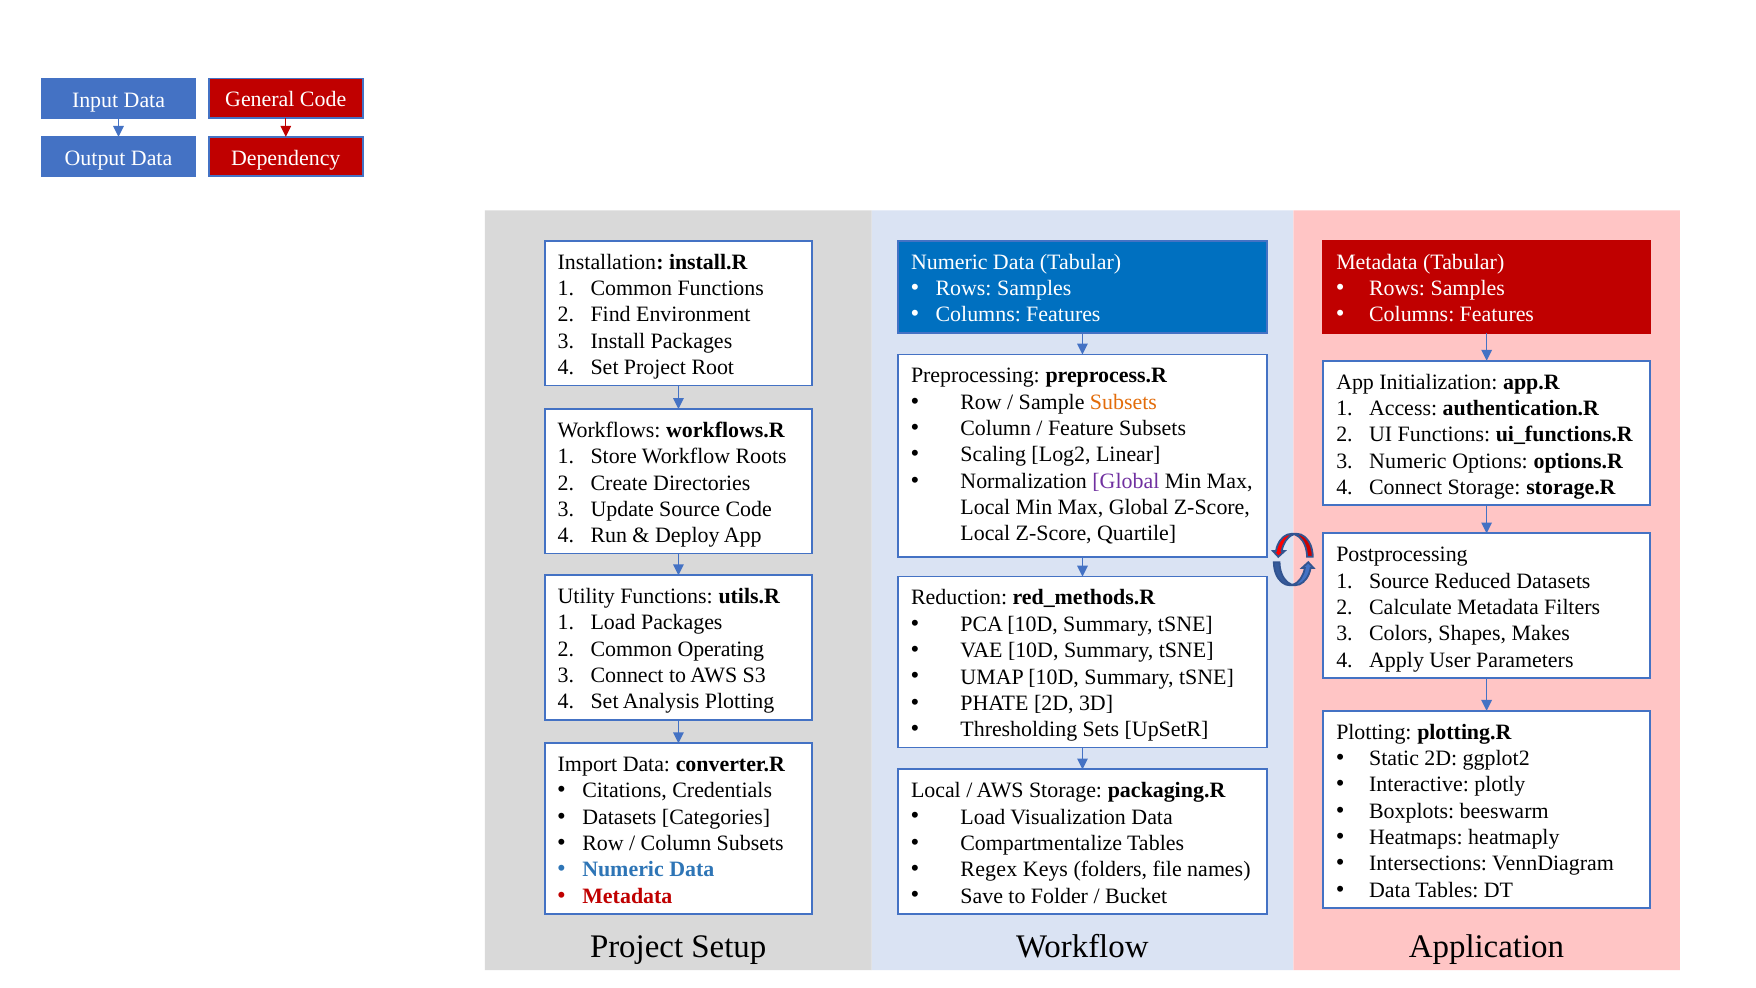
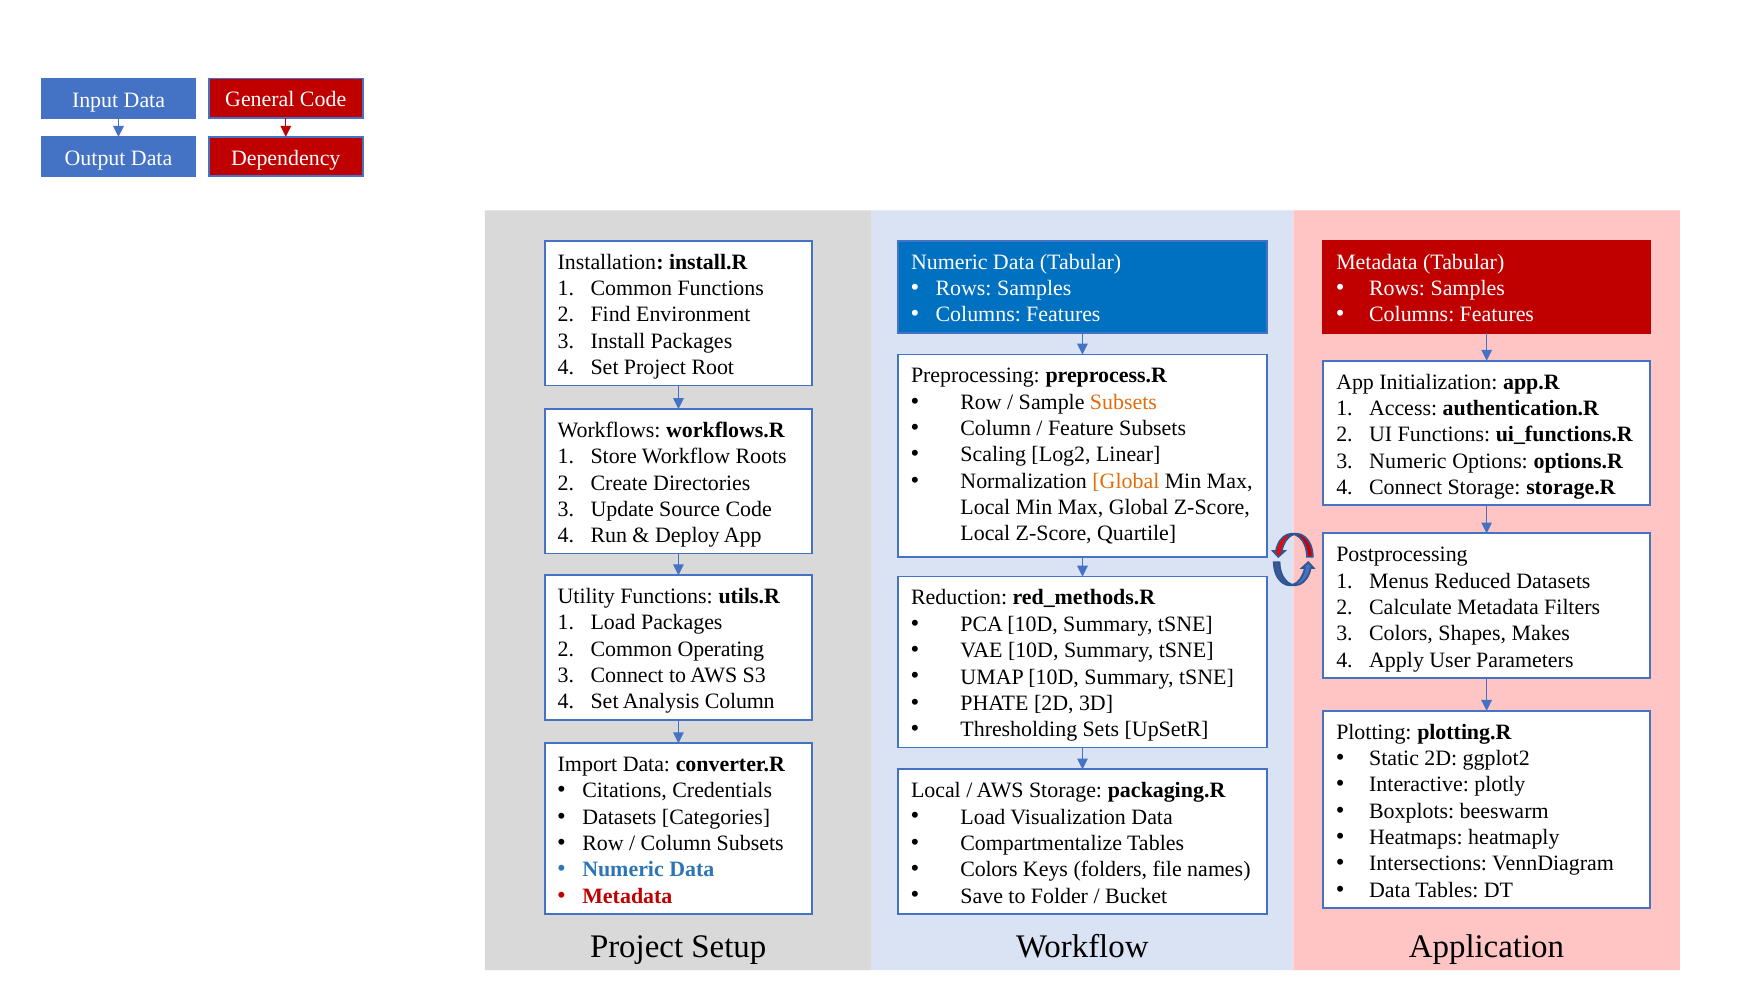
Global at (1126, 481) colour: purple -> orange
Source at (1399, 581): Source -> Menus
Analysis Plotting: Plotting -> Column
Regex at (989, 869): Regex -> Colors
